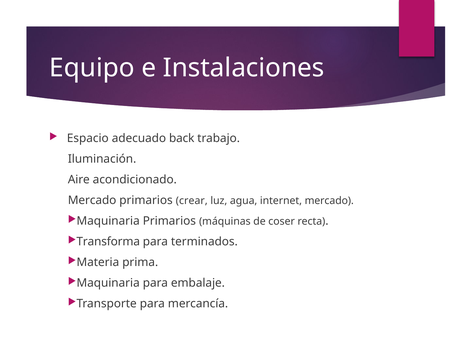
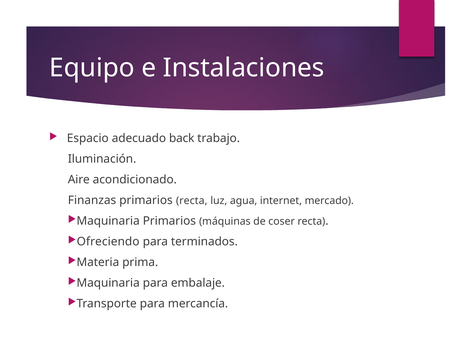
Mercado at (92, 200): Mercado -> Finanzas
primarios crear: crear -> recta
Transforma: Transforma -> Ofreciendo
